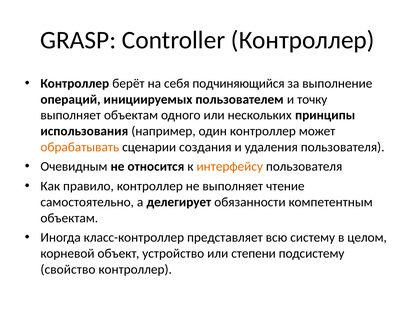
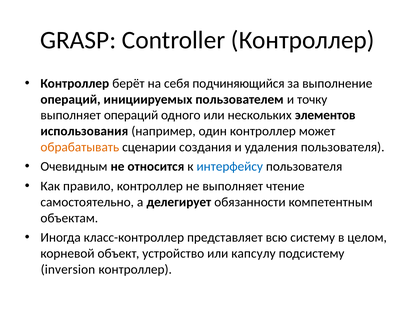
выполняет объектам: объектам -> операций
принципы: принципы -> элементов
интерфейсу colour: orange -> blue
степени: степени -> капсулу
свойство: свойство -> inversion
